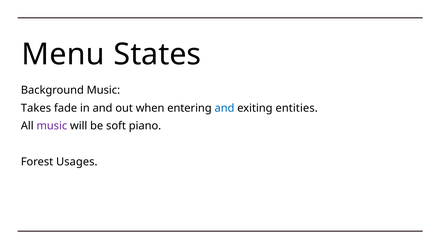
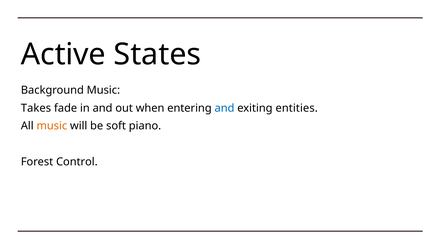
Menu: Menu -> Active
music at (52, 126) colour: purple -> orange
Usages: Usages -> Control
